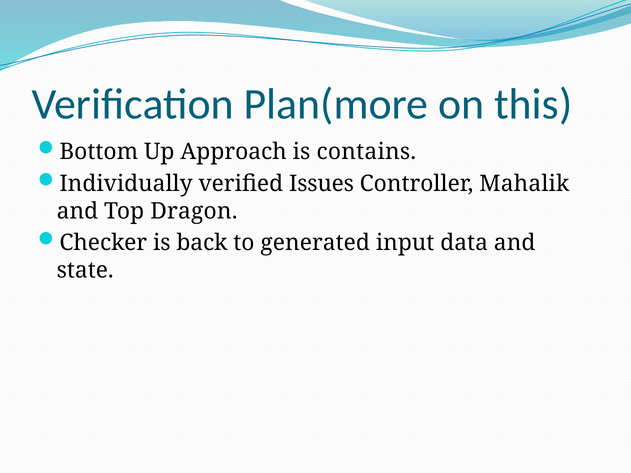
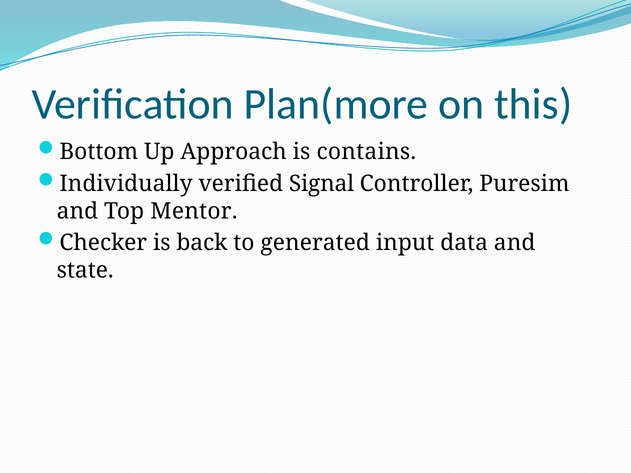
Issues: Issues -> Signal
Mahalik: Mahalik -> Puresim
Dragon: Dragon -> Mentor
